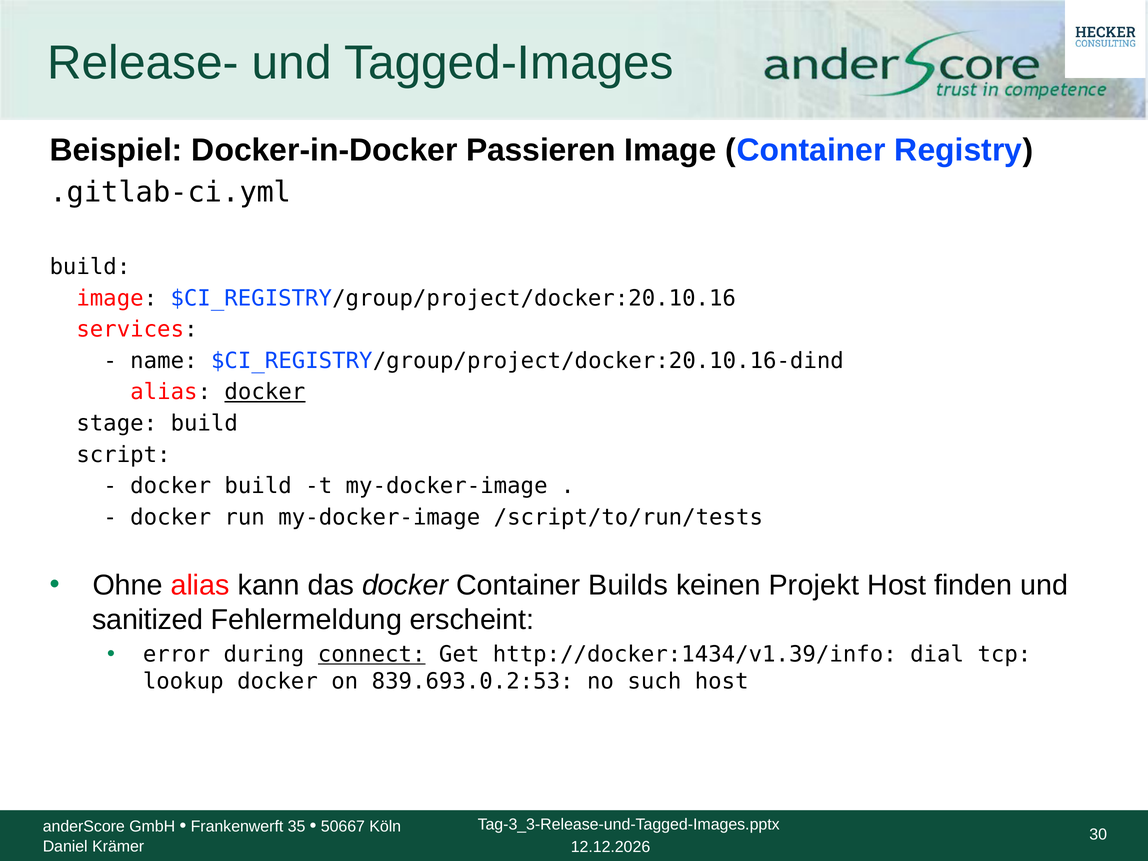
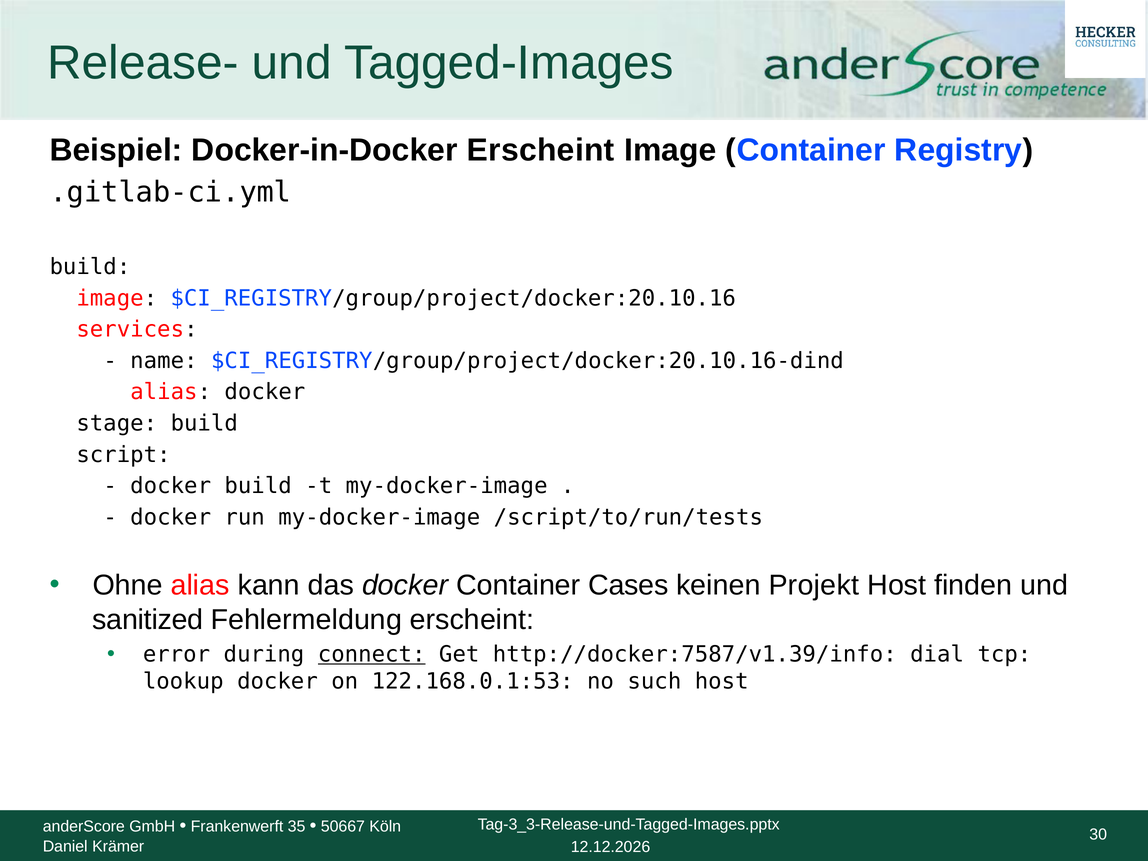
Docker-in-Docker Passieren: Passieren -> Erscheint
docker at (265, 392) underline: present -> none
Builds: Builds -> Cases
http://docker:1434/v1.39/info: http://docker:1434/v1.39/info -> http://docker:7587/v1.39/info
839.693.0.2:53: 839.693.0.2:53 -> 122.168.0.1:53
